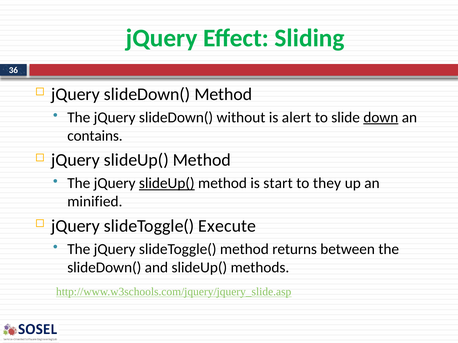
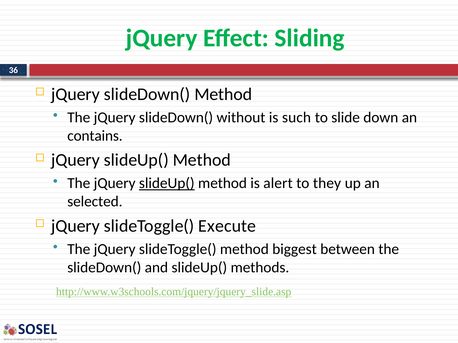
alert: alert -> such
down underline: present -> none
start: start -> alert
minified: minified -> selected
returns: returns -> biggest
